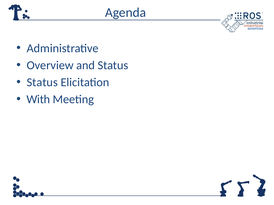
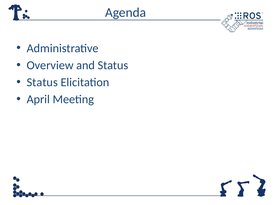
With: With -> April
